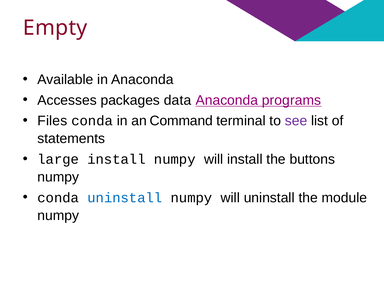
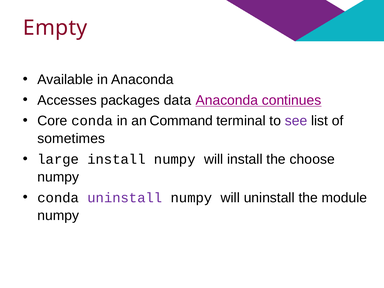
programs: programs -> continues
Files: Files -> Core
statements: statements -> sometimes
buttons: buttons -> choose
uninstall at (125, 198) colour: blue -> purple
